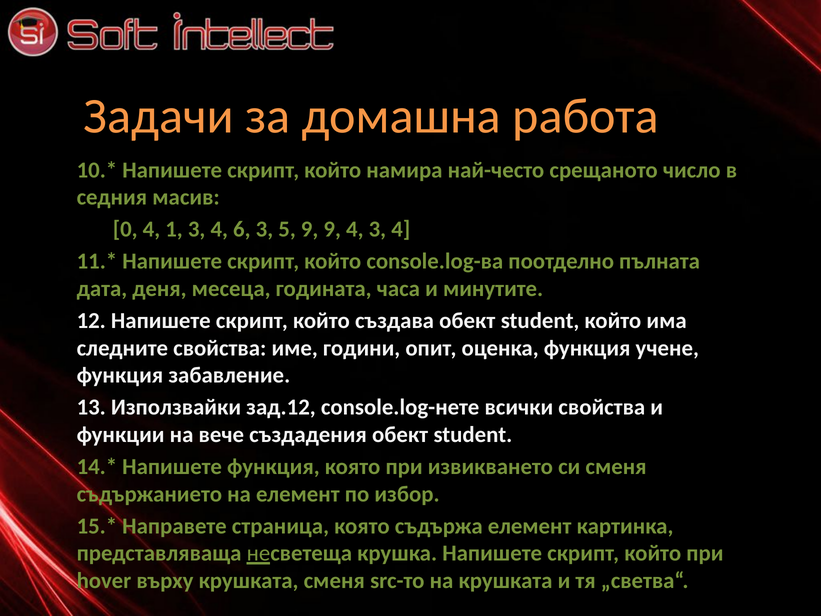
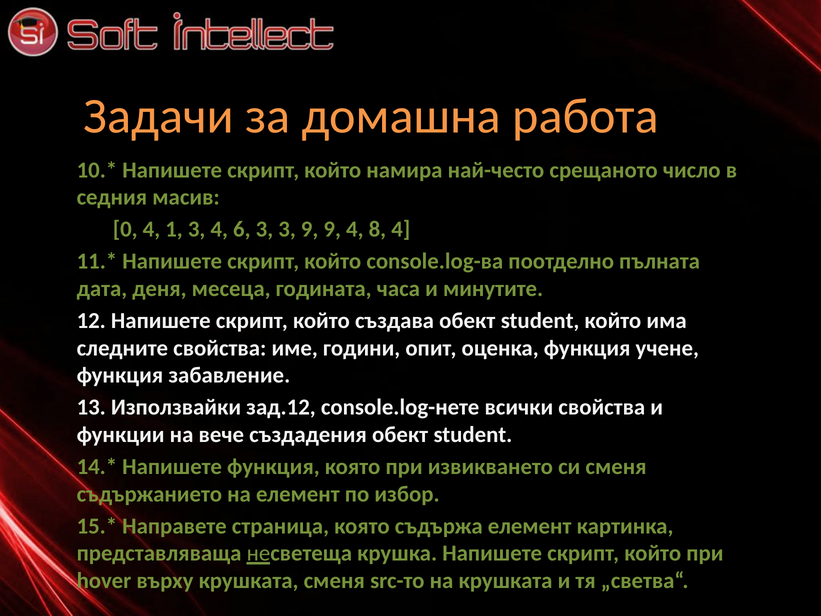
3 5: 5 -> 3
4 3: 3 -> 8
